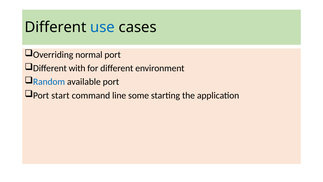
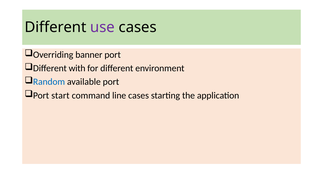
use colour: blue -> purple
normal: normal -> banner
line some: some -> cases
